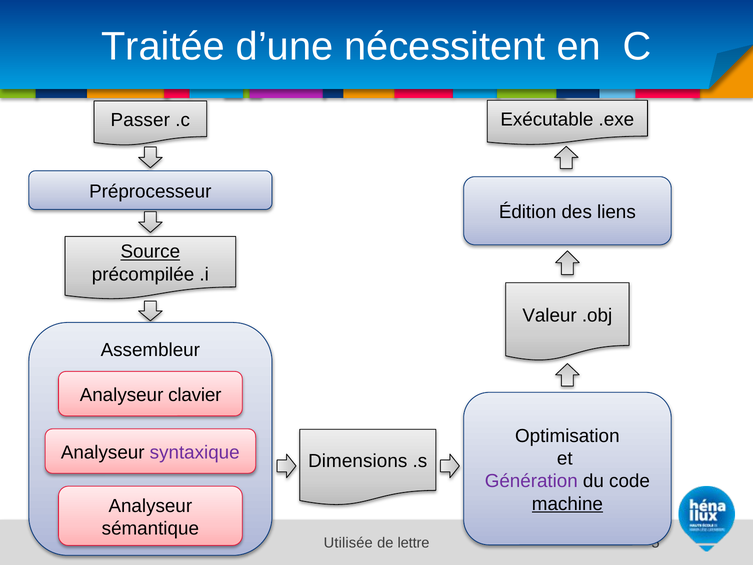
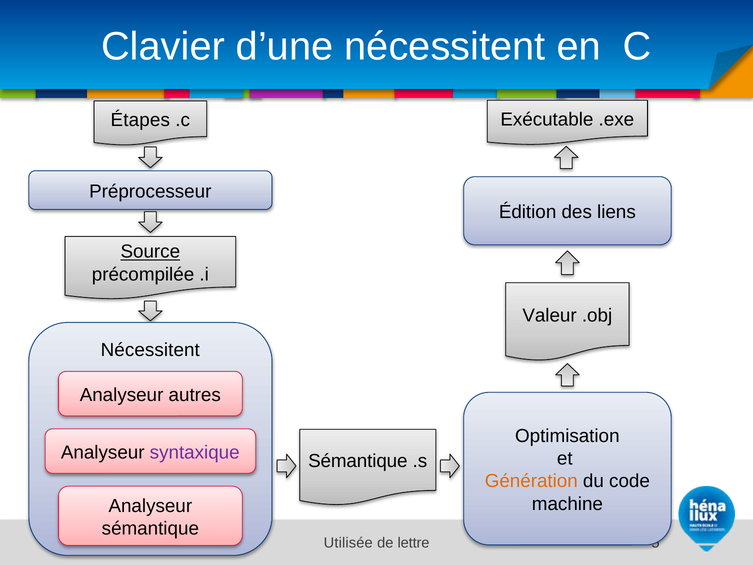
Traitée: Traitée -> Clavier
Passer: Passer -> Étapes
Assembleur at (150, 350): Assembleur -> Nécessitent
clavier: clavier -> autres
Dimensions at (358, 461): Dimensions -> Sémantique
Génération colour: purple -> orange
machine underline: present -> none
